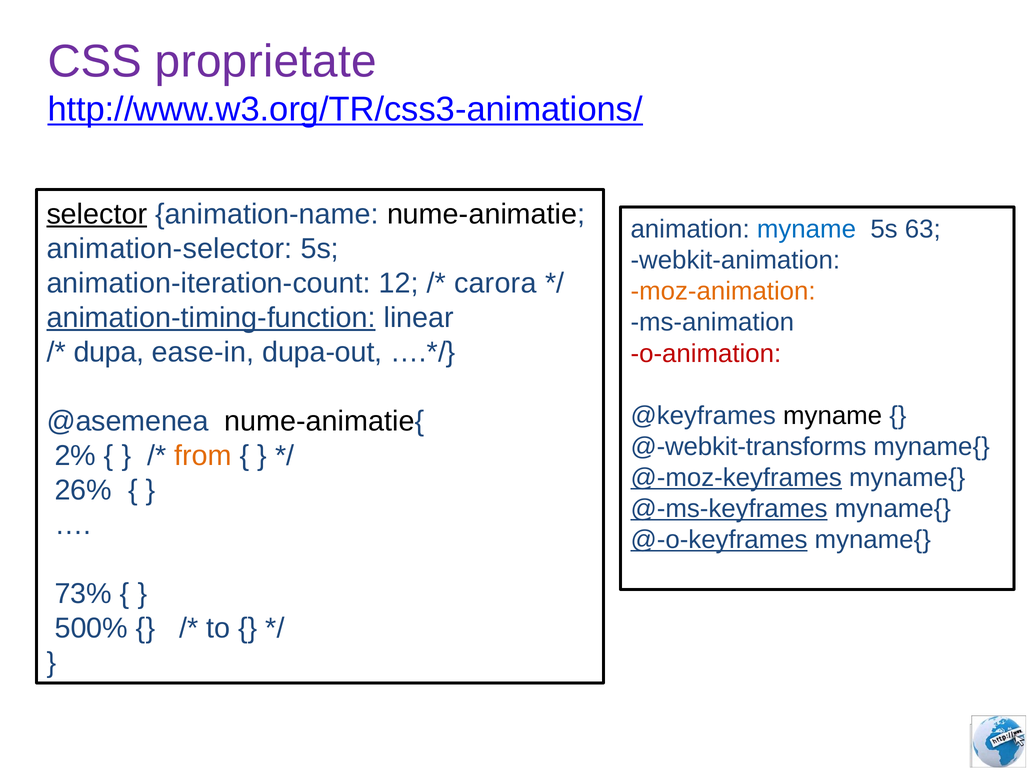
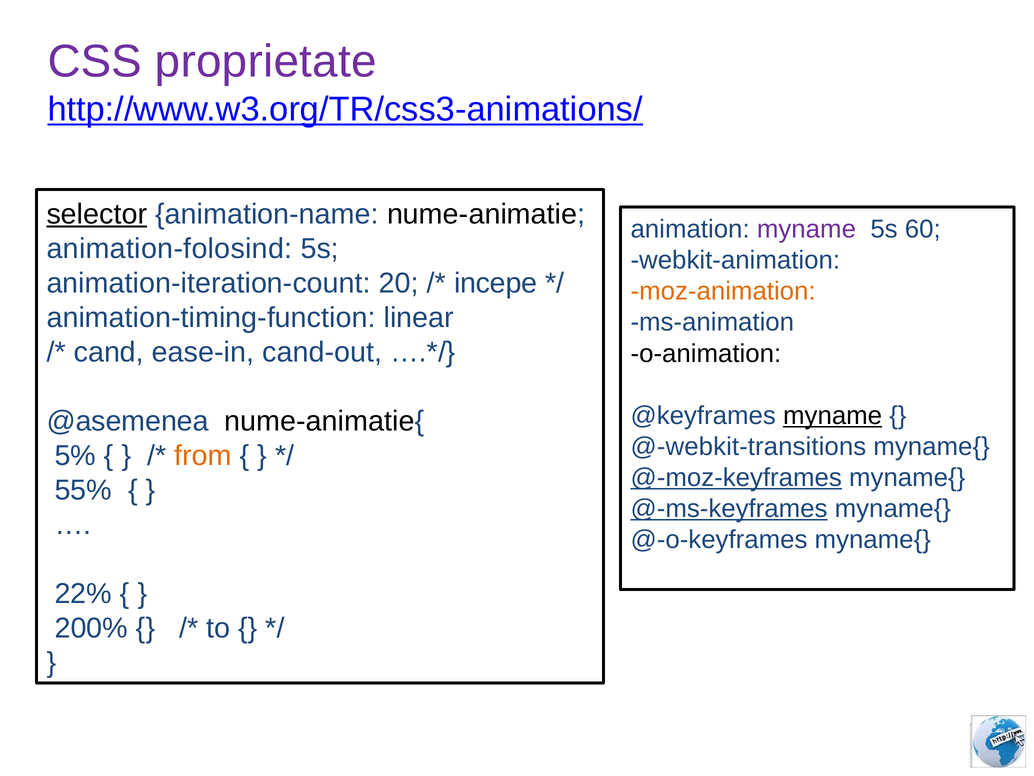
myname at (806, 229) colour: blue -> purple
63: 63 -> 60
animation-selector: animation-selector -> animation-folosind
12: 12 -> 20
carora: carora -> incepe
animation-timing-function underline: present -> none
dupa: dupa -> cand
dupa-out: dupa-out -> cand-out
o-animation colour: red -> black
myname at (833, 415) underline: none -> present
@-webkit-transforms: @-webkit-transforms -> @-webkit-transitions
2%: 2% -> 5%
26%: 26% -> 55%
@-o-keyframes underline: present -> none
73%: 73% -> 22%
500%: 500% -> 200%
